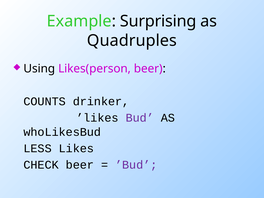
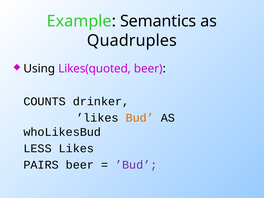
Surprising: Surprising -> Semantics
Likes(person: Likes(person -> Likes(quoted
Bud colour: purple -> orange
CHECK: CHECK -> PAIRS
